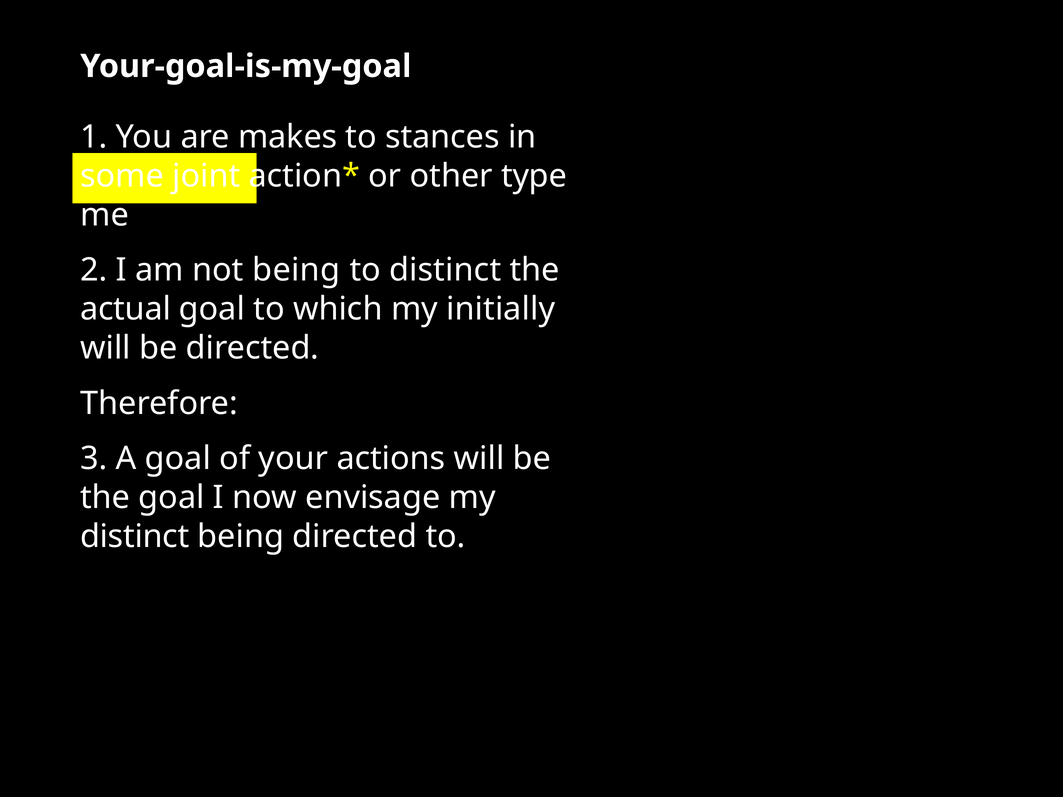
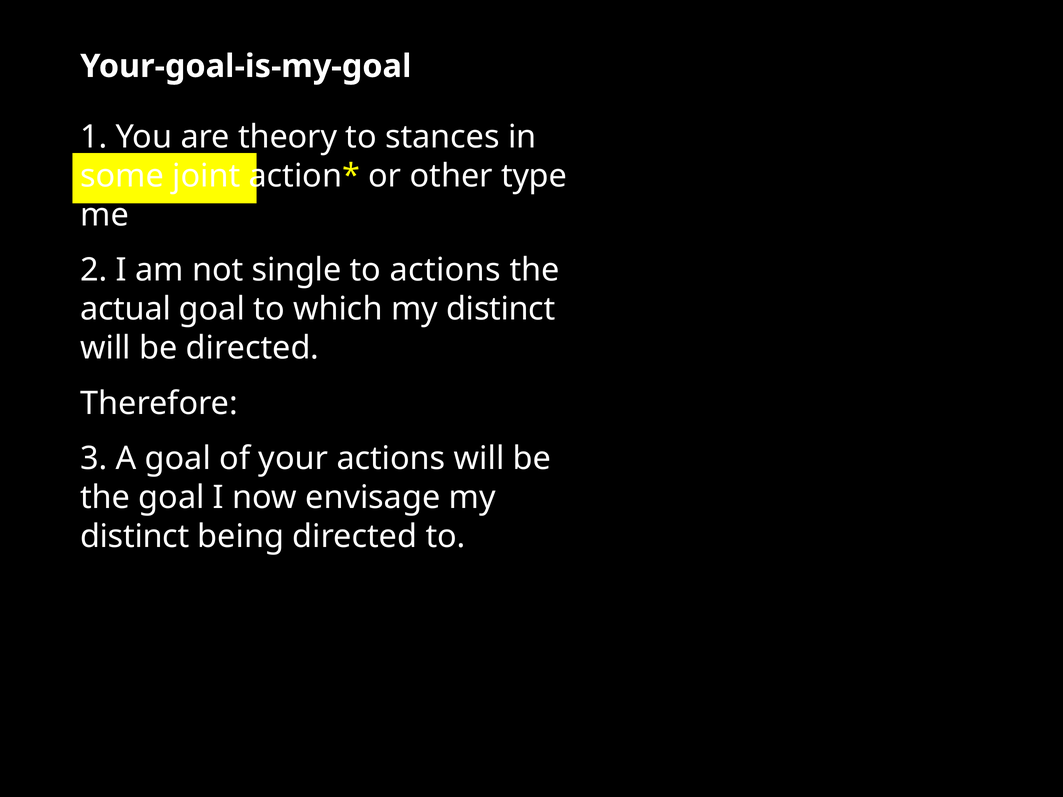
makes: makes -> theory
not being: being -> single
to distinct: distinct -> actions
which my initially: initially -> distinct
